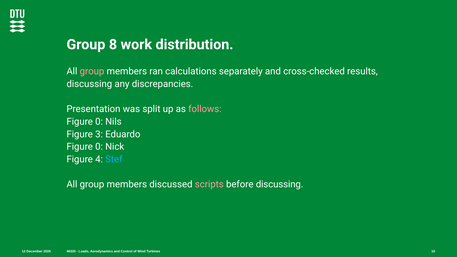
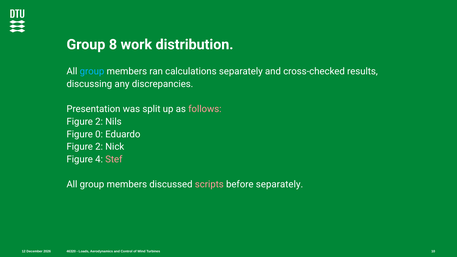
group at (92, 71) colour: pink -> light blue
0 at (99, 122): 0 -> 2
3: 3 -> 0
0 at (99, 147): 0 -> 2
Stef colour: light blue -> pink
before discussing: discussing -> separately
